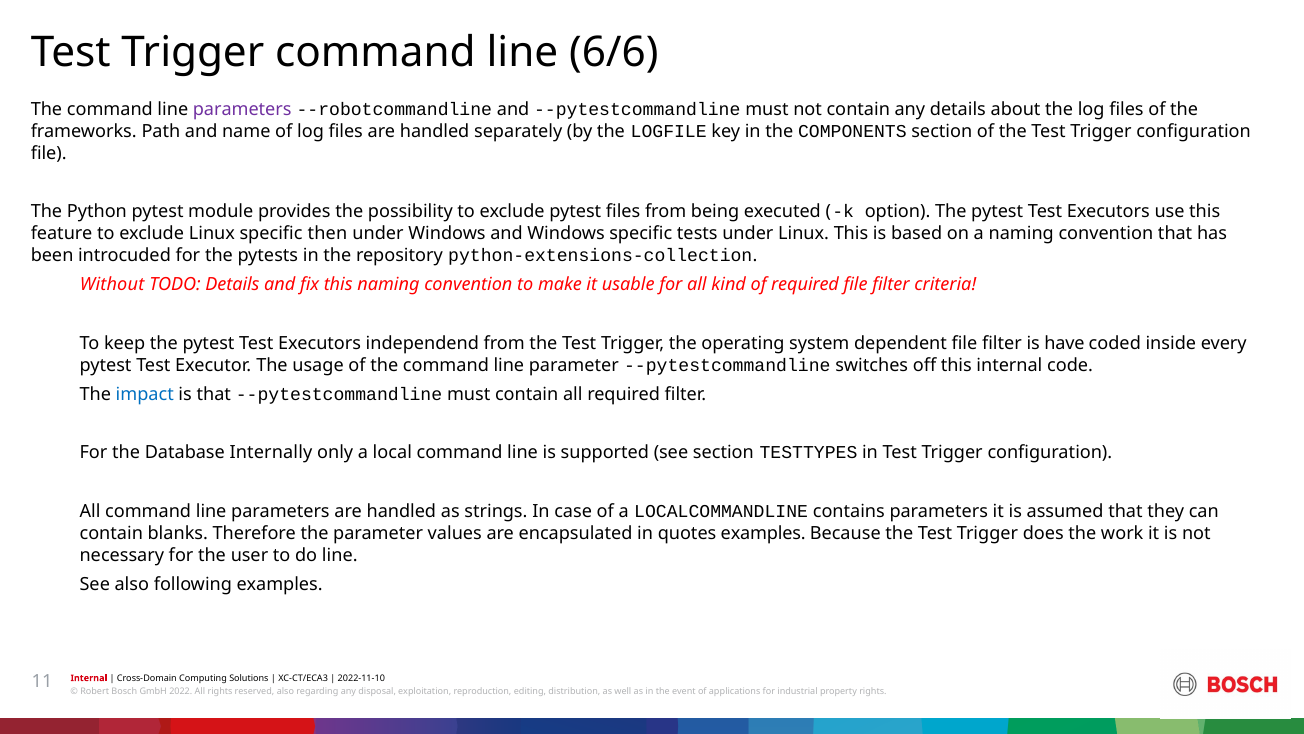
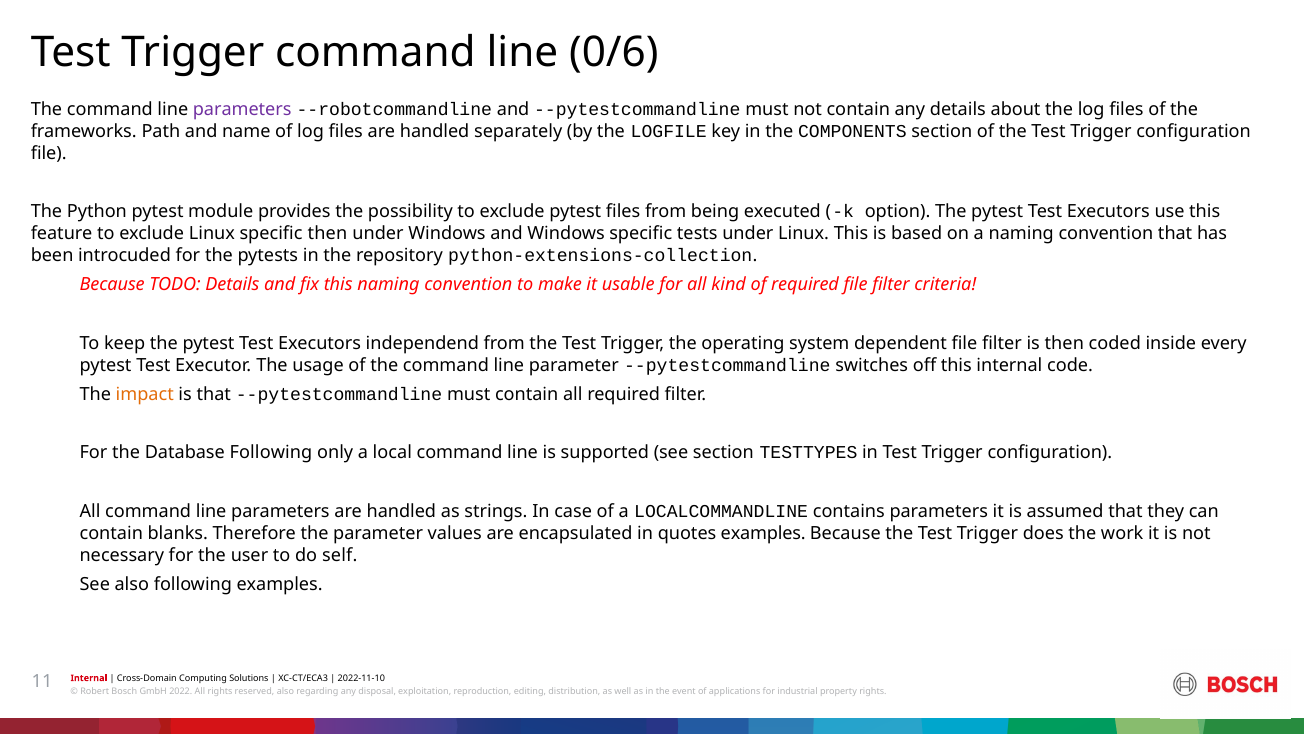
6/6: 6/6 -> 0/6
Without at (112, 285): Without -> Because
is have: have -> then
impact colour: blue -> orange
Database Internally: Internally -> Following
do line: line -> self
